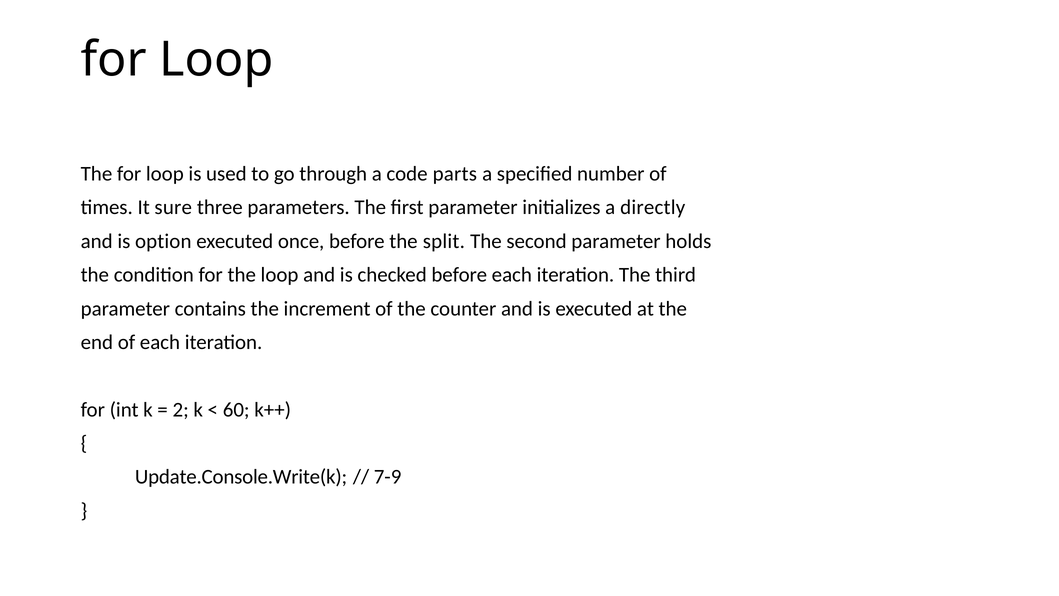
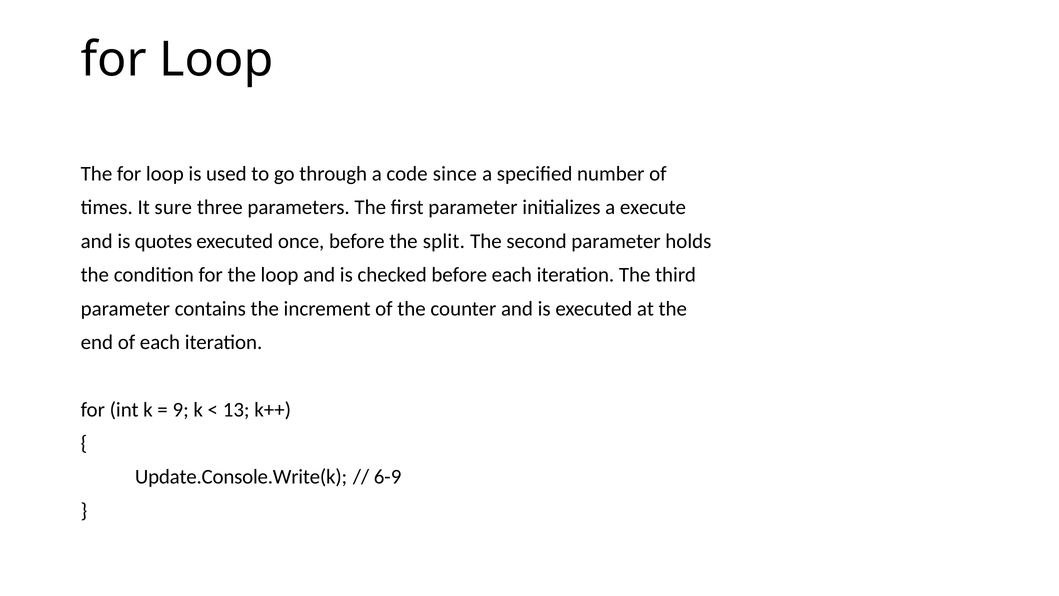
parts: parts -> since
directly: directly -> execute
option: option -> quotes
2: 2 -> 9
60: 60 -> 13
7-9: 7-9 -> 6-9
